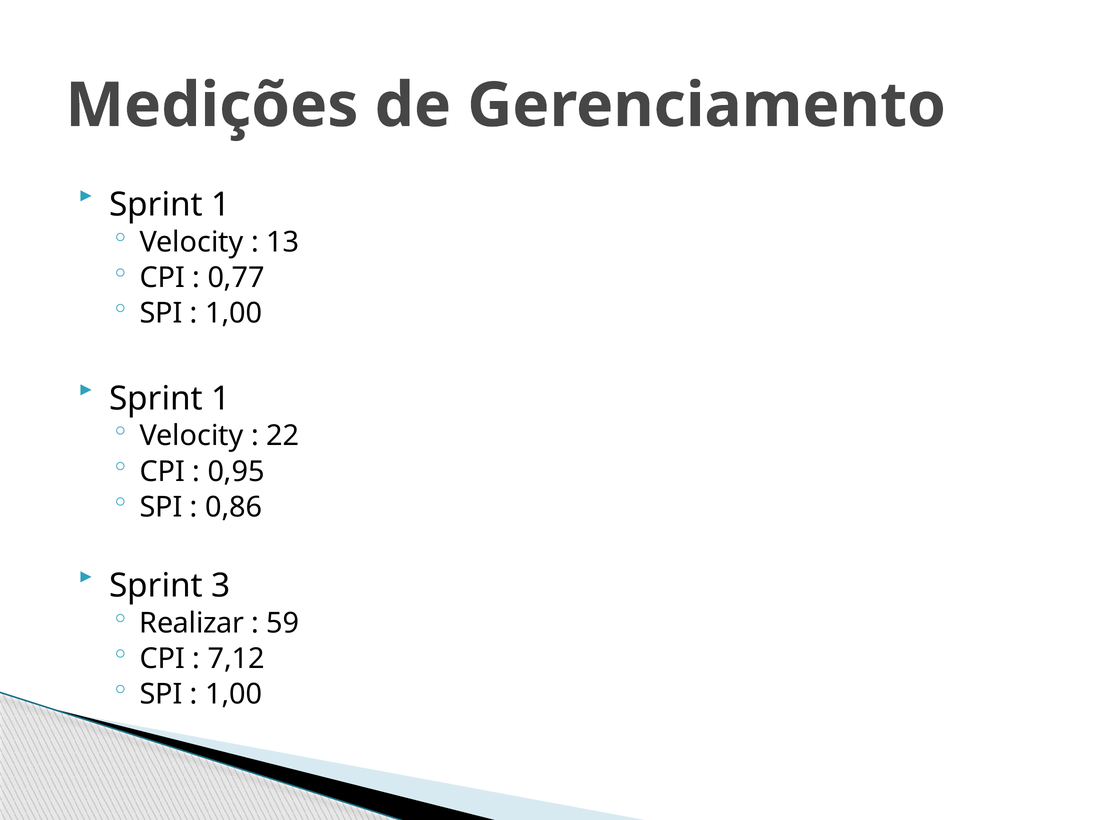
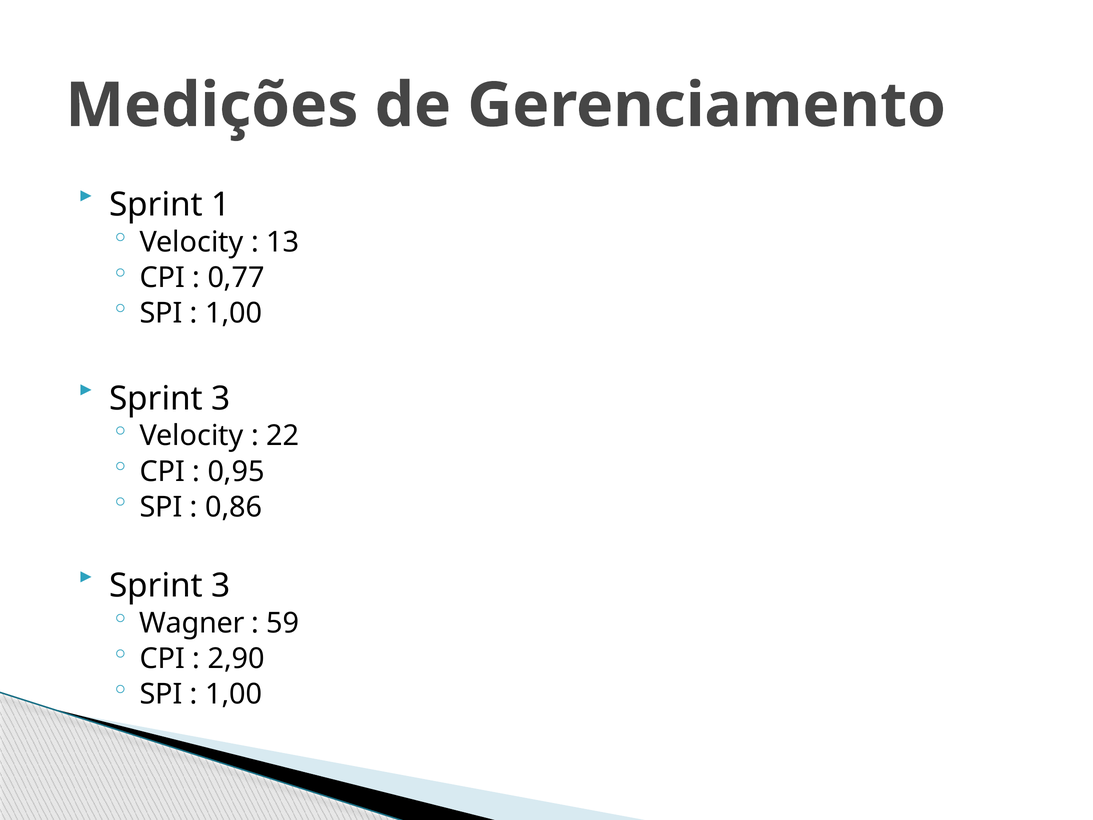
1 at (221, 398): 1 -> 3
Realizar: Realizar -> Wagner
7,12: 7,12 -> 2,90
